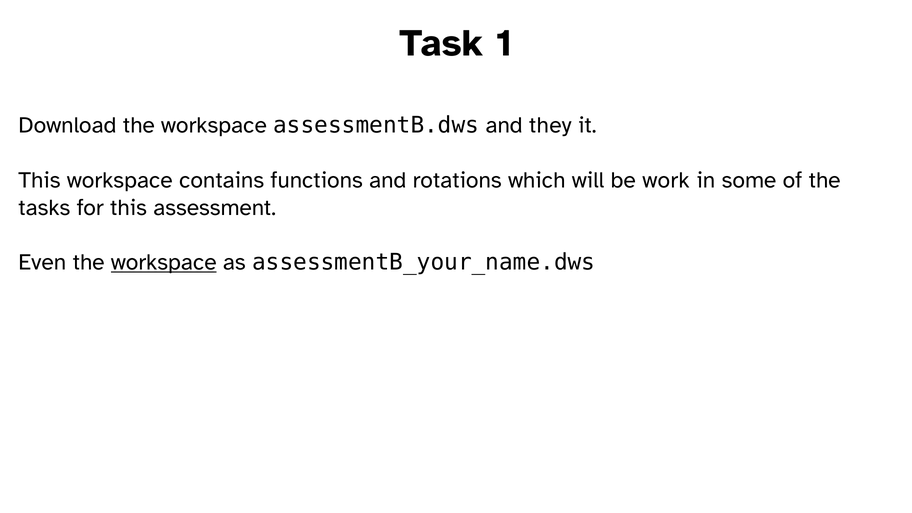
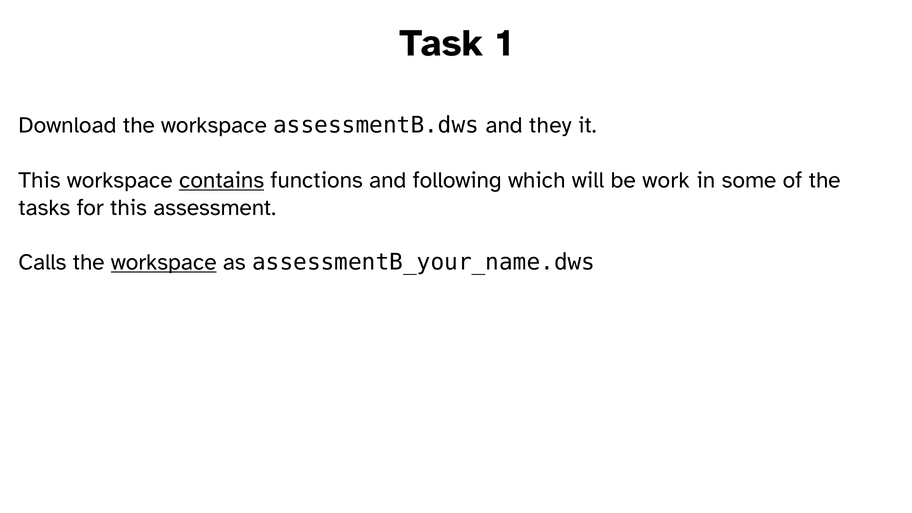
contains underline: none -> present
rotations: rotations -> following
Even: Even -> Calls
